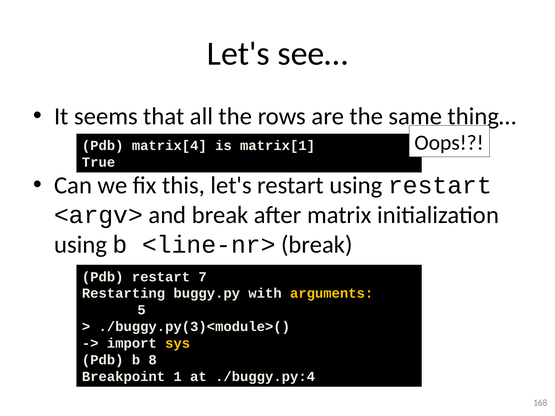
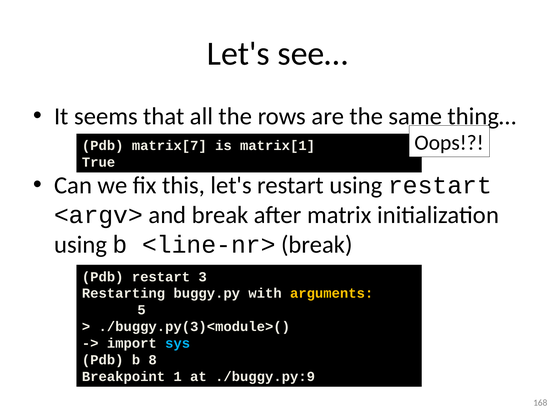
matrix[4: matrix[4 -> matrix[7
7: 7 -> 3
sys colour: yellow -> light blue
./buggy.py:4: ./buggy.py:4 -> ./buggy.py:9
